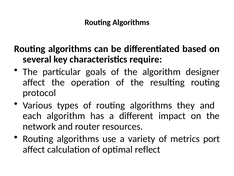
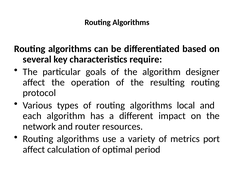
they: they -> local
reflect: reflect -> period
